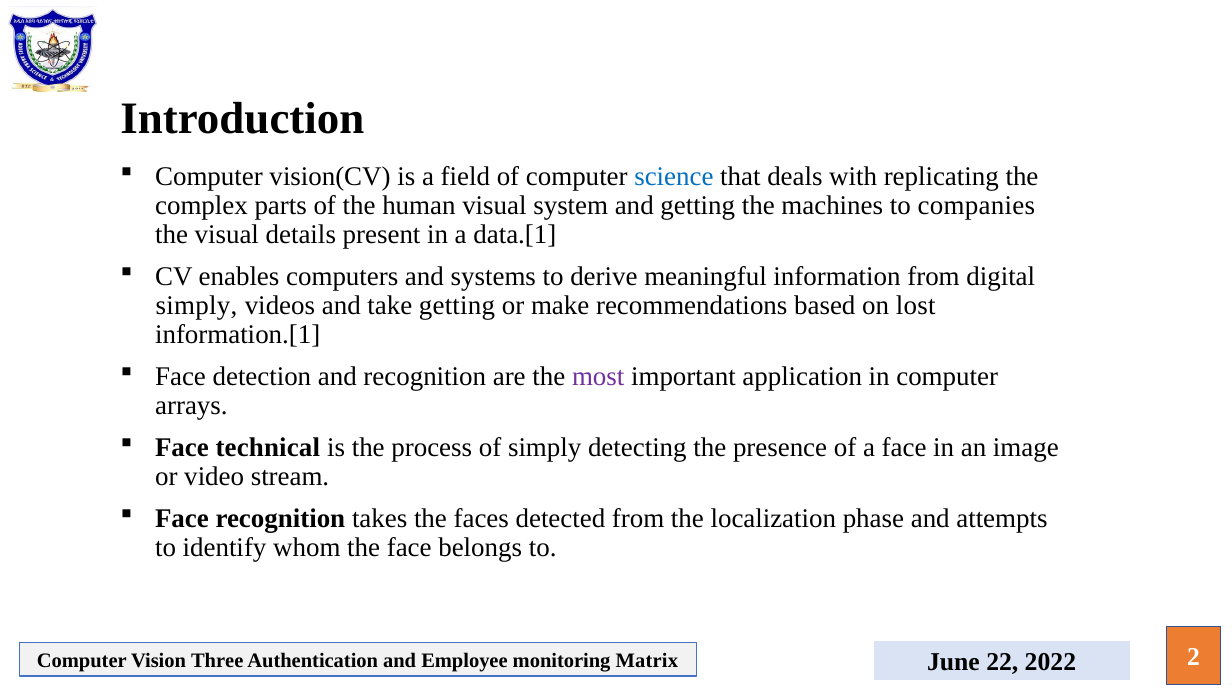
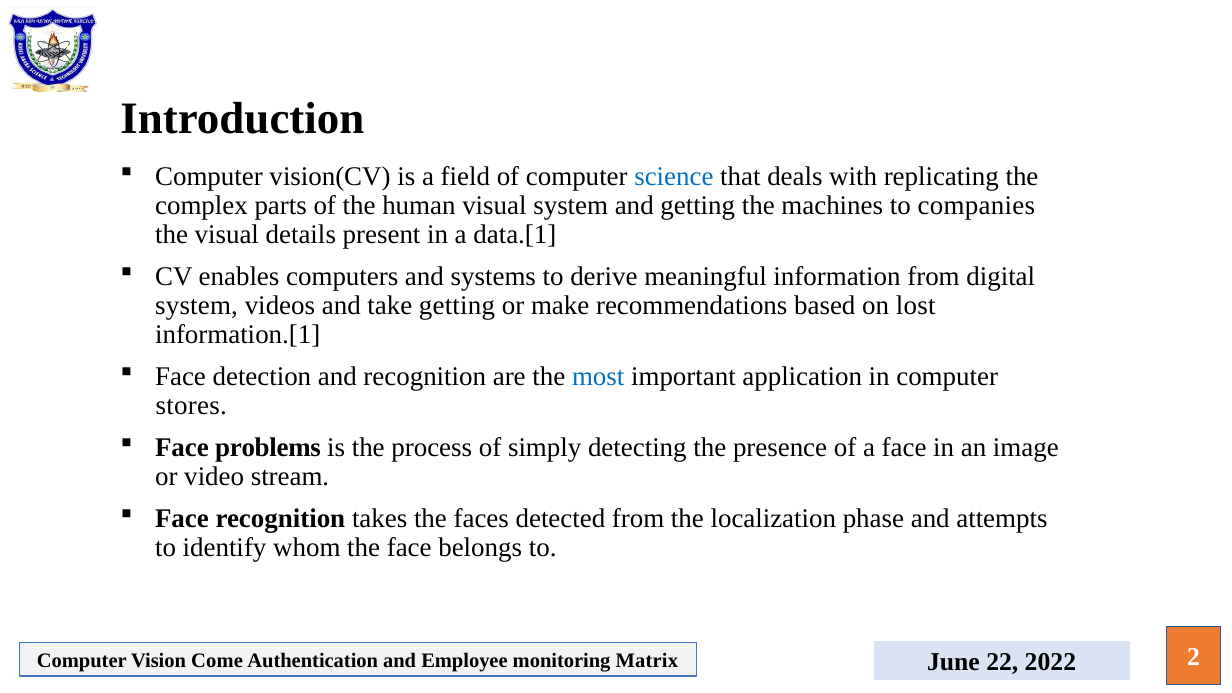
simply at (196, 306): simply -> system
most colour: purple -> blue
arrays: arrays -> stores
technical: technical -> problems
Three: Three -> Come
